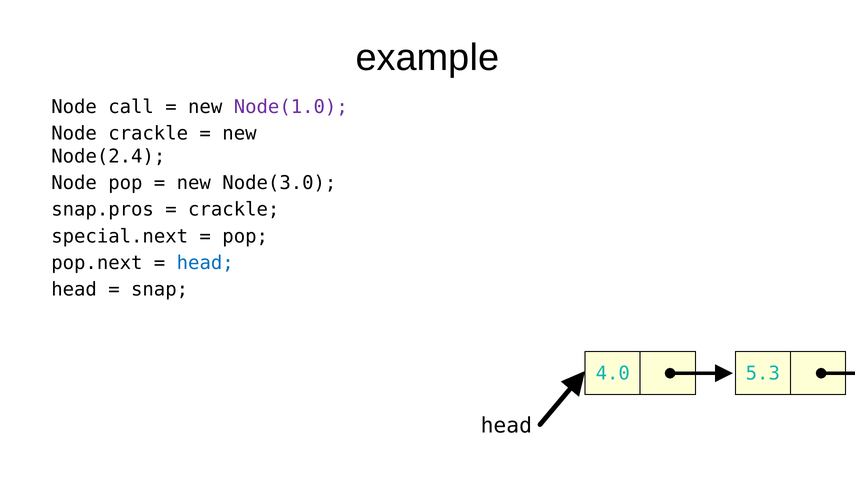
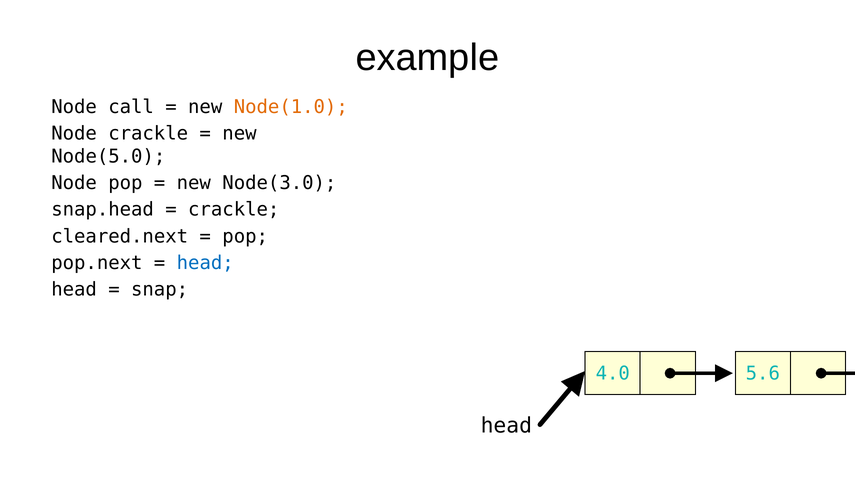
Node(1.0 colour: purple -> orange
Node(2.4: Node(2.4 -> Node(5.0
snap.pros: snap.pros -> snap.head
special.next: special.next -> cleared.next
5.3: 5.3 -> 5.6
